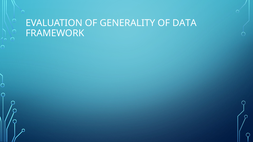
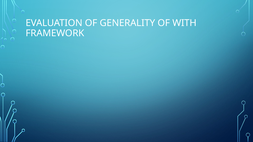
DATA: DATA -> WITH
